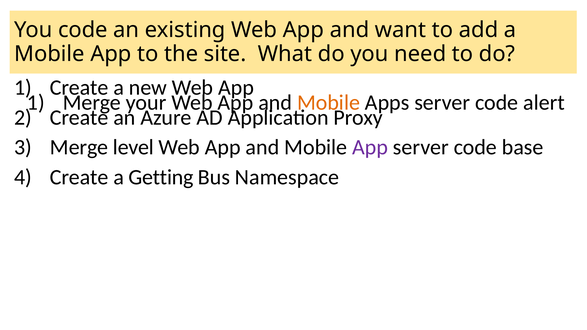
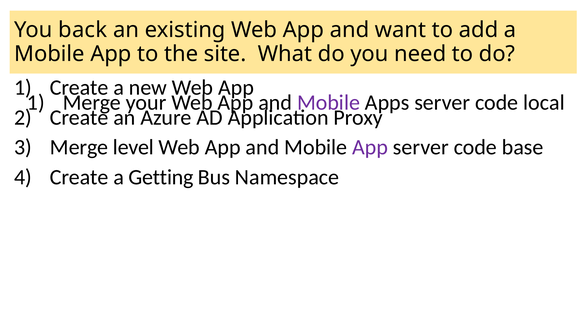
You code: code -> back
Mobile at (329, 103) colour: orange -> purple
alert: alert -> local
